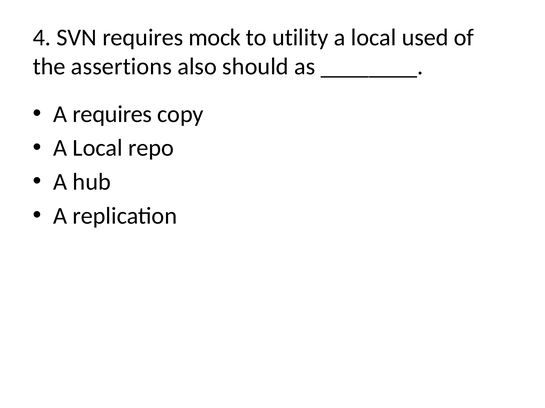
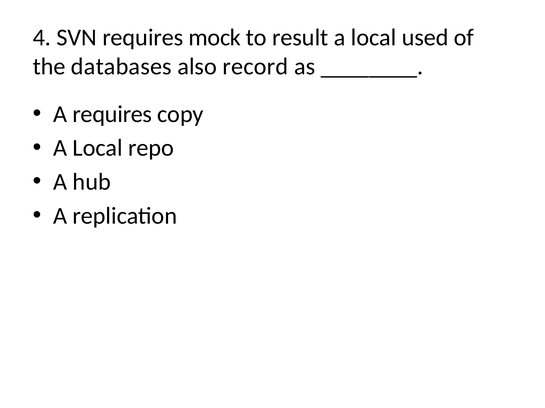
utility: utility -> result
assertions: assertions -> databases
should: should -> record
